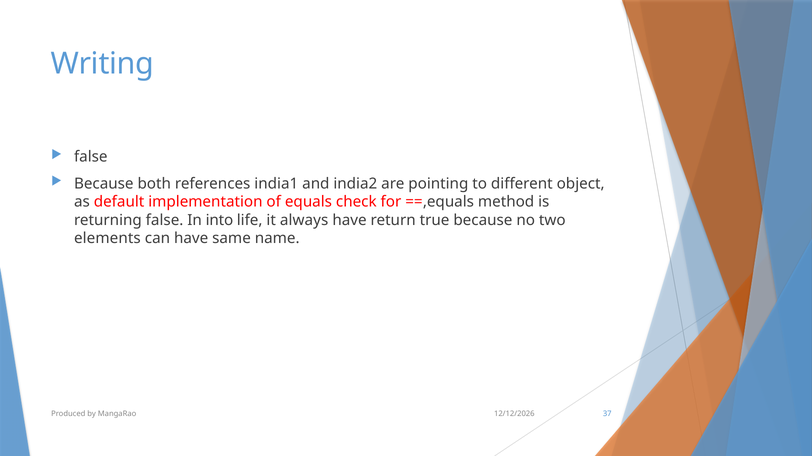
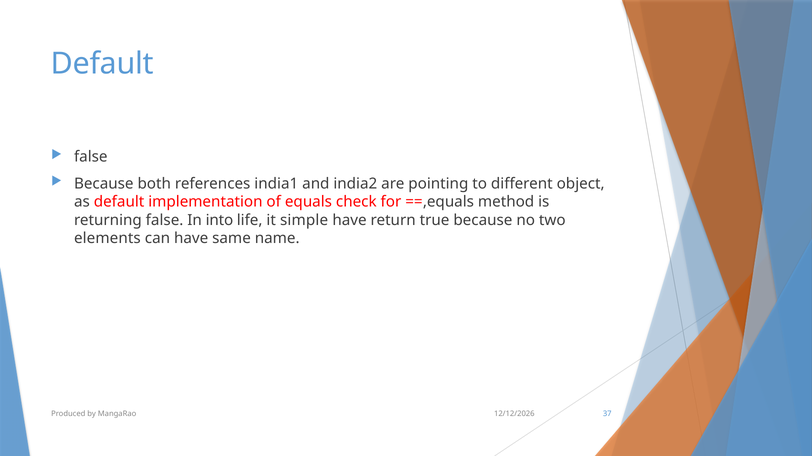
Writing at (102, 64): Writing -> Default
always: always -> simple
